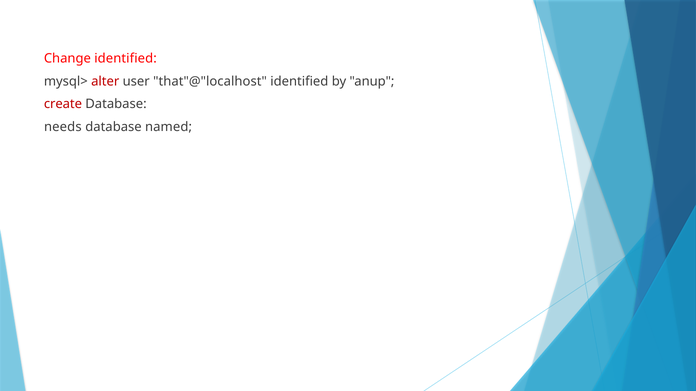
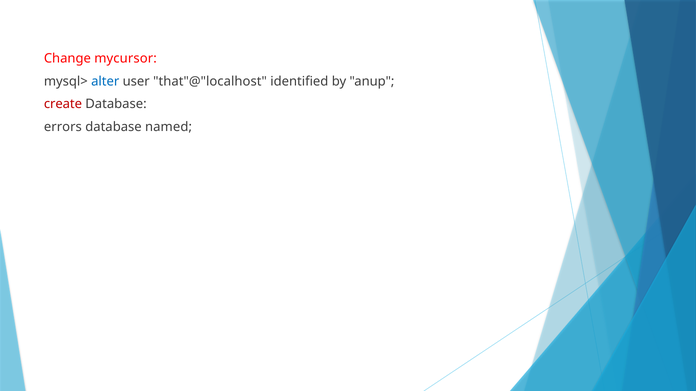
Change identified: identified -> mycursor
alter colour: red -> blue
needs: needs -> errors
